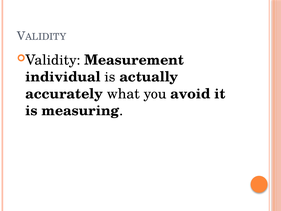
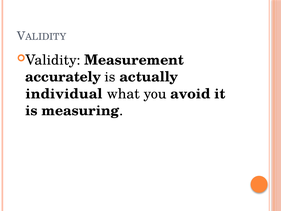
individual: individual -> accurately
accurately: accurately -> individual
